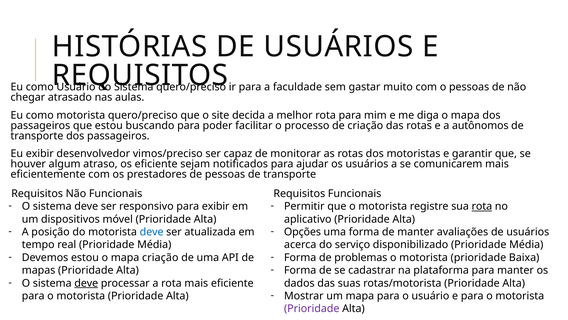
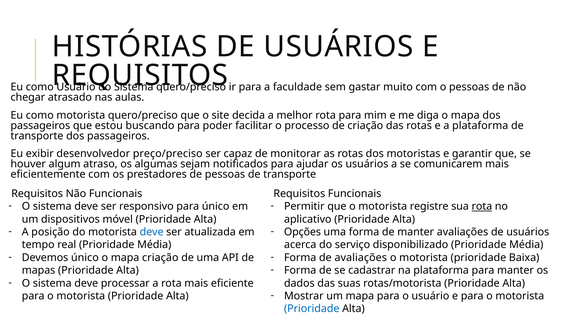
a autônomos: autônomos -> plataforma
vimos/preciso: vimos/preciso -> preço/preciso
os eficiente: eficiente -> algumas
para exibir: exibir -> único
Devemos estou: estou -> único
de problemas: problemas -> avaliações
deve at (86, 283) underline: present -> none
Prioridade at (312, 308) colour: purple -> blue
